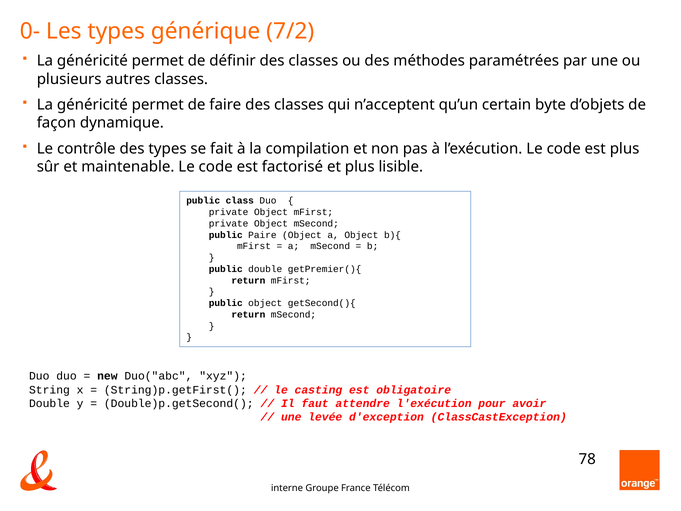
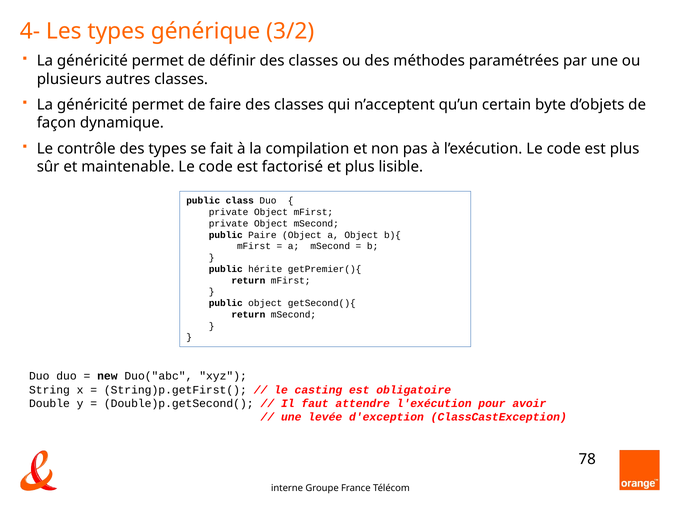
0-: 0- -> 4-
7/2: 7/2 -> 3/2
public double: double -> hérite
